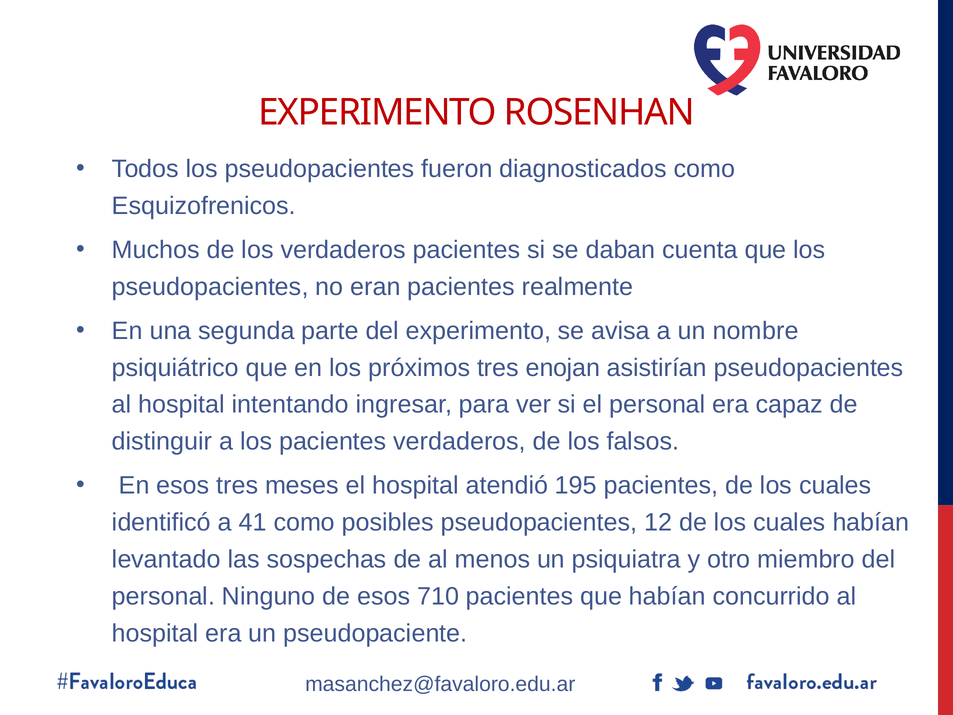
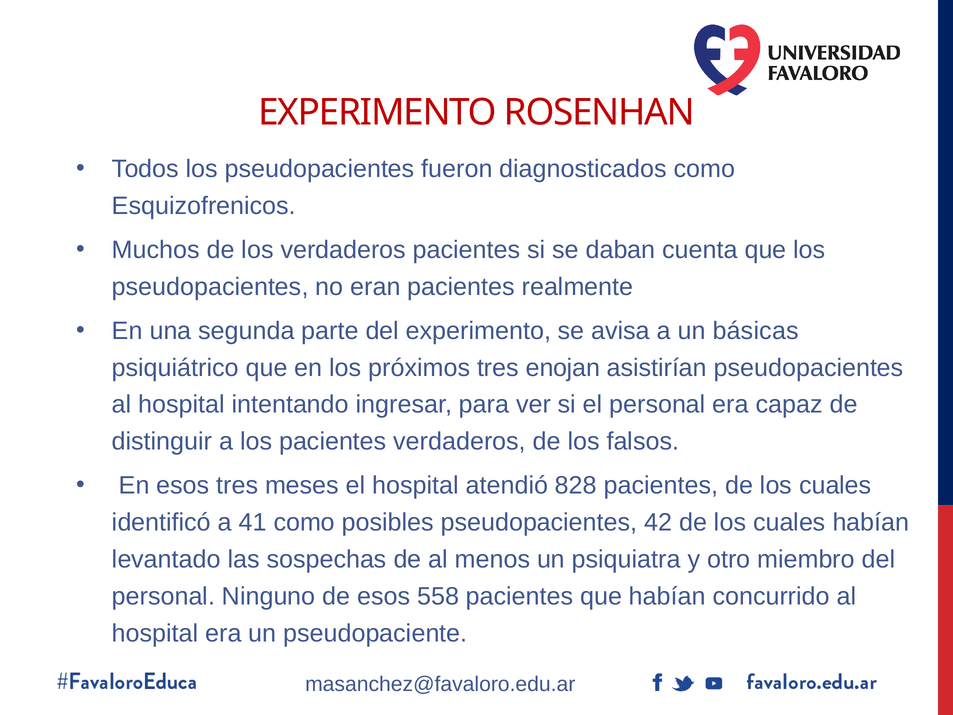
nombre: nombre -> básicas
195: 195 -> 828
12: 12 -> 42
710: 710 -> 558
